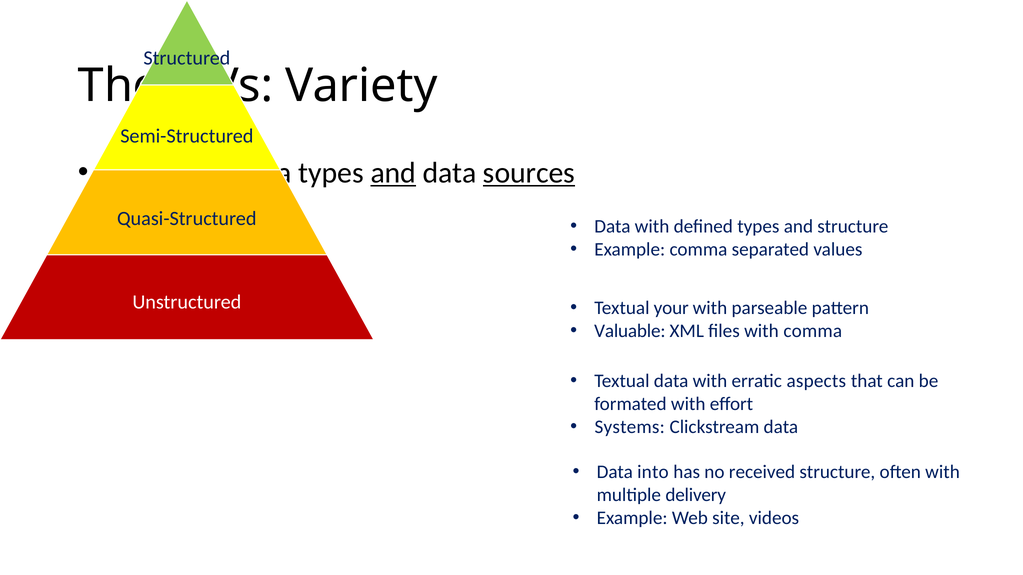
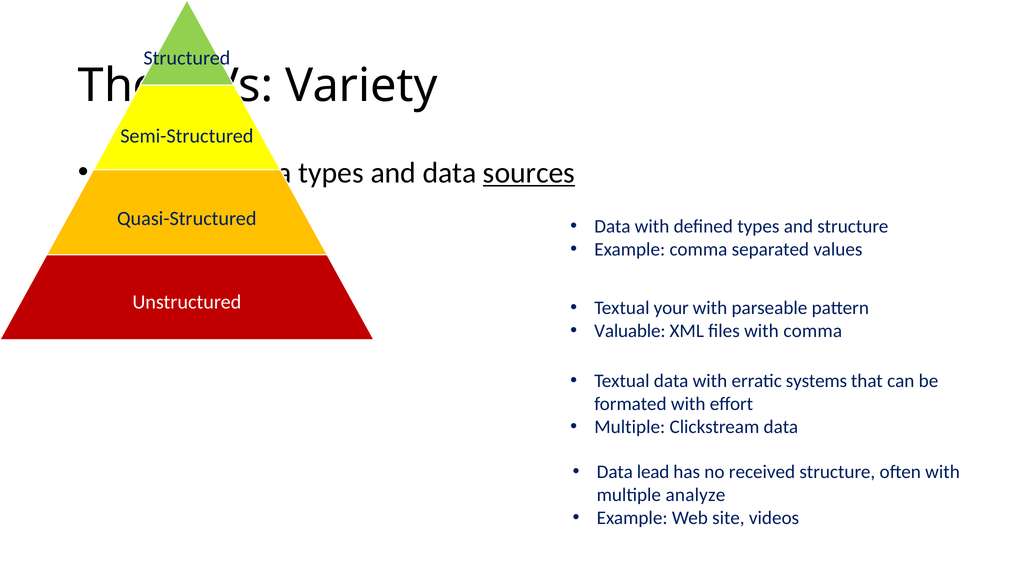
and at (393, 173) underline: present -> none
aspects: aspects -> systems
Systems at (630, 427): Systems -> Multiple
into: into -> lead
delivery: delivery -> analyze
